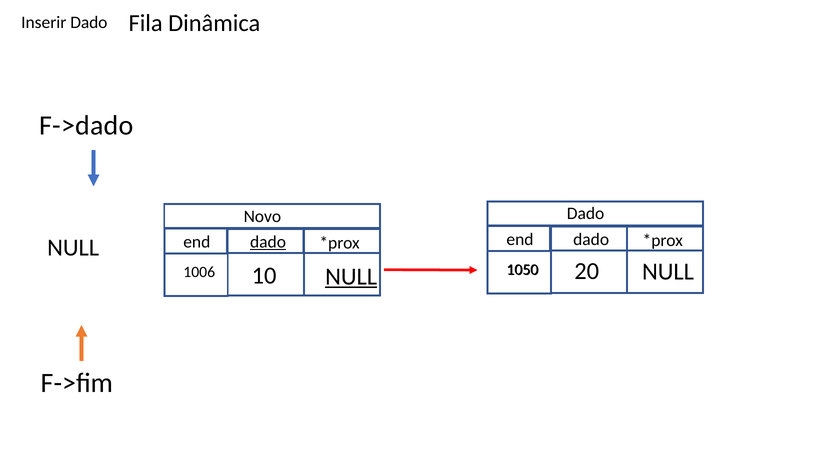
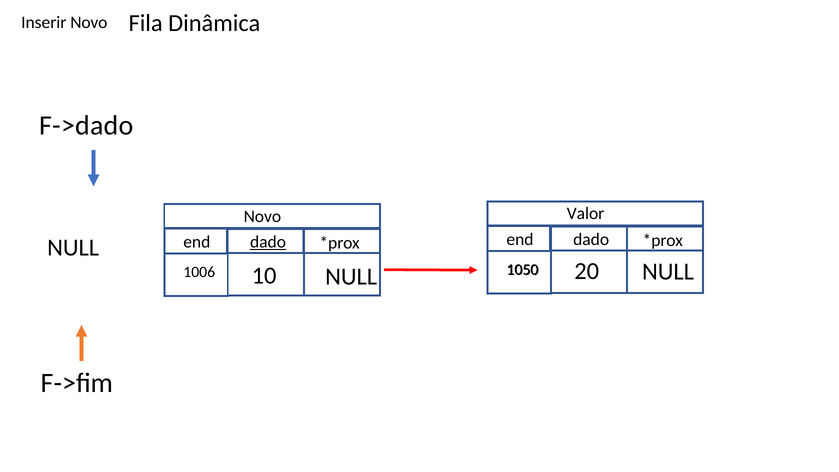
Inserir Dado: Dado -> Novo
Dado at (586, 214): Dado -> Valor
NULL at (351, 277) underline: present -> none
